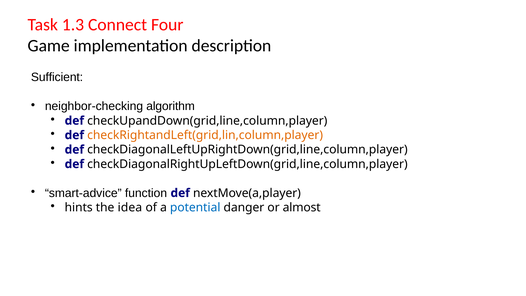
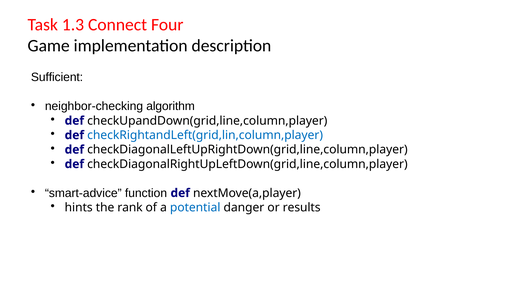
checkRightandLeft(grid,lin,column,player colour: orange -> blue
idea: idea -> rank
almost: almost -> results
